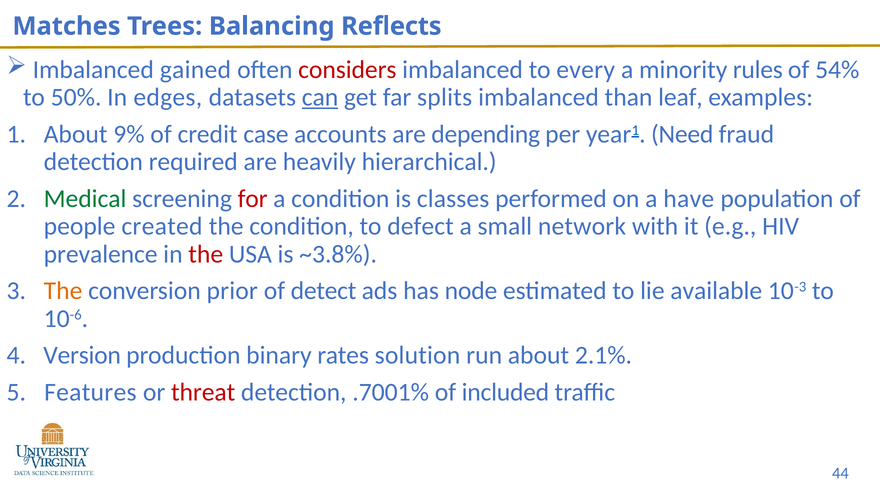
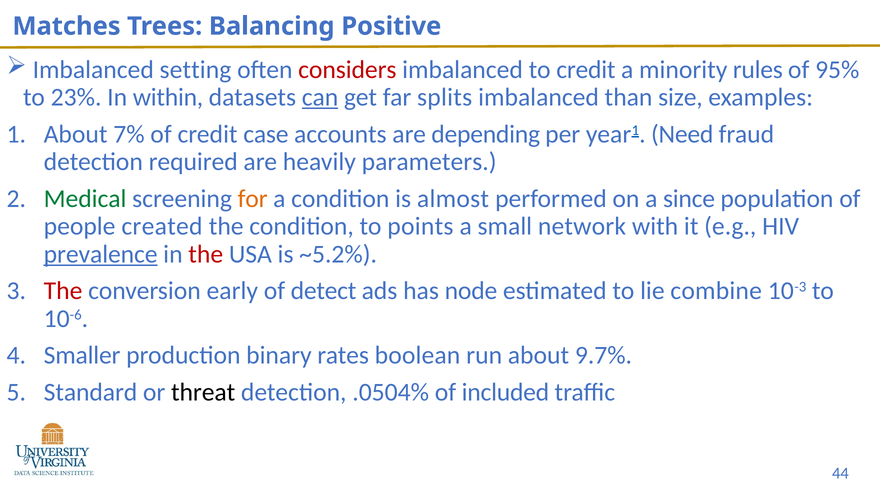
Reflects: Reflects -> Positive
gained: gained -> setting
to every: every -> credit
54%: 54% -> 95%
50%: 50% -> 23%
edges: edges -> within
leaf: leaf -> size
9%: 9% -> 7%
hierarchical: hierarchical -> parameters
for colour: red -> orange
classes: classes -> almost
have: have -> since
defect: defect -> points
prevalence underline: none -> present
~3.8%: ~3.8% -> ~5.2%
The at (63, 291) colour: orange -> red
prior: prior -> early
available: available -> combine
Version: Version -> Smaller
solution: solution -> boolean
2.1%: 2.1% -> 9.7%
Features: Features -> Standard
threat colour: red -> black
.7001%: .7001% -> .0504%
